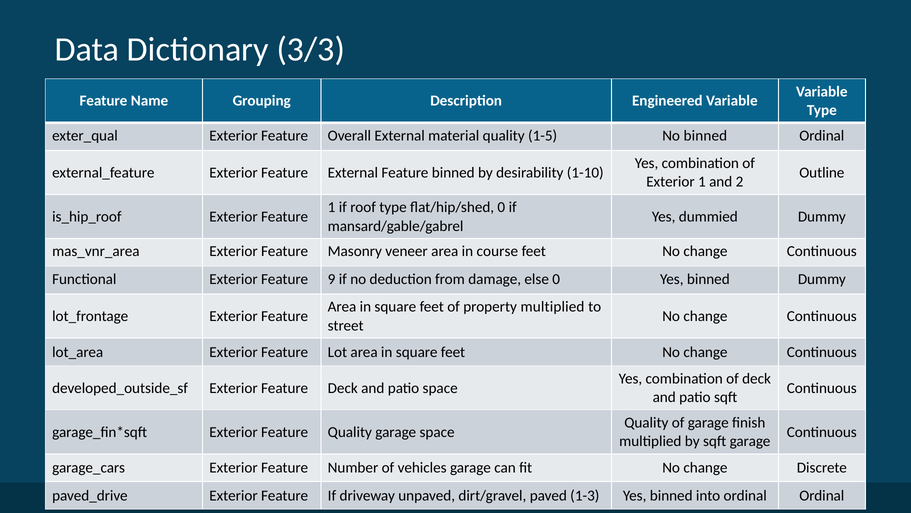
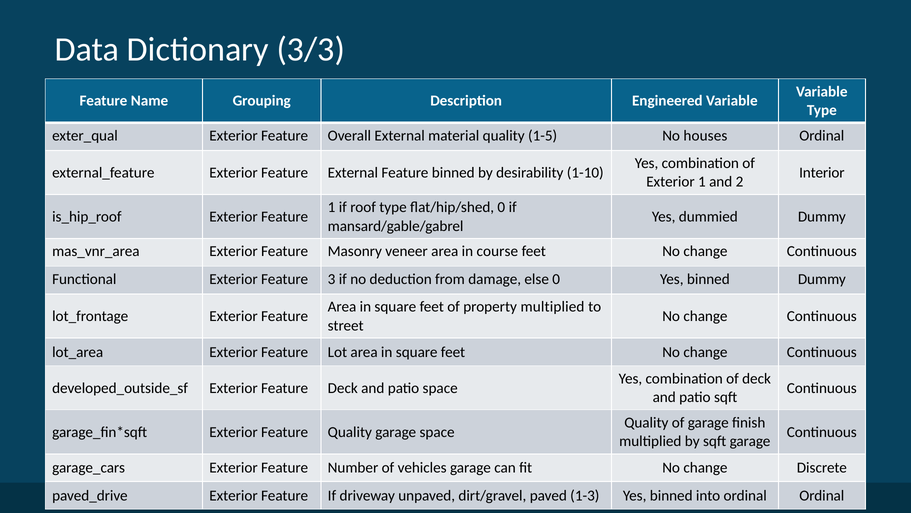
No binned: binned -> houses
Outline: Outline -> Interior
9: 9 -> 3
